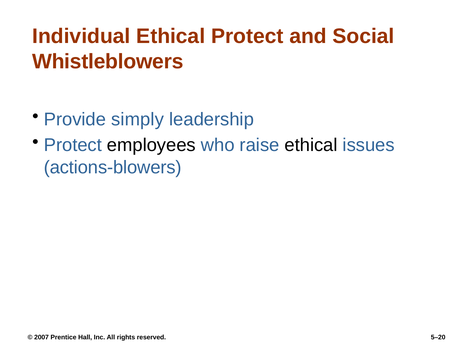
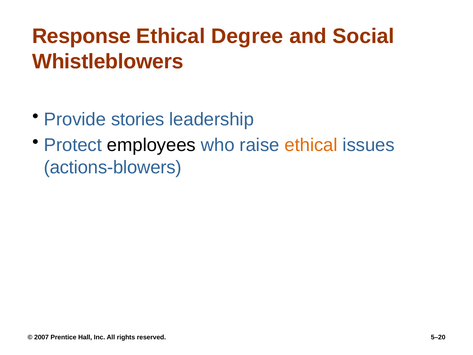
Individual: Individual -> Response
Ethical Protect: Protect -> Degree
simply: simply -> stories
ethical at (311, 145) colour: black -> orange
